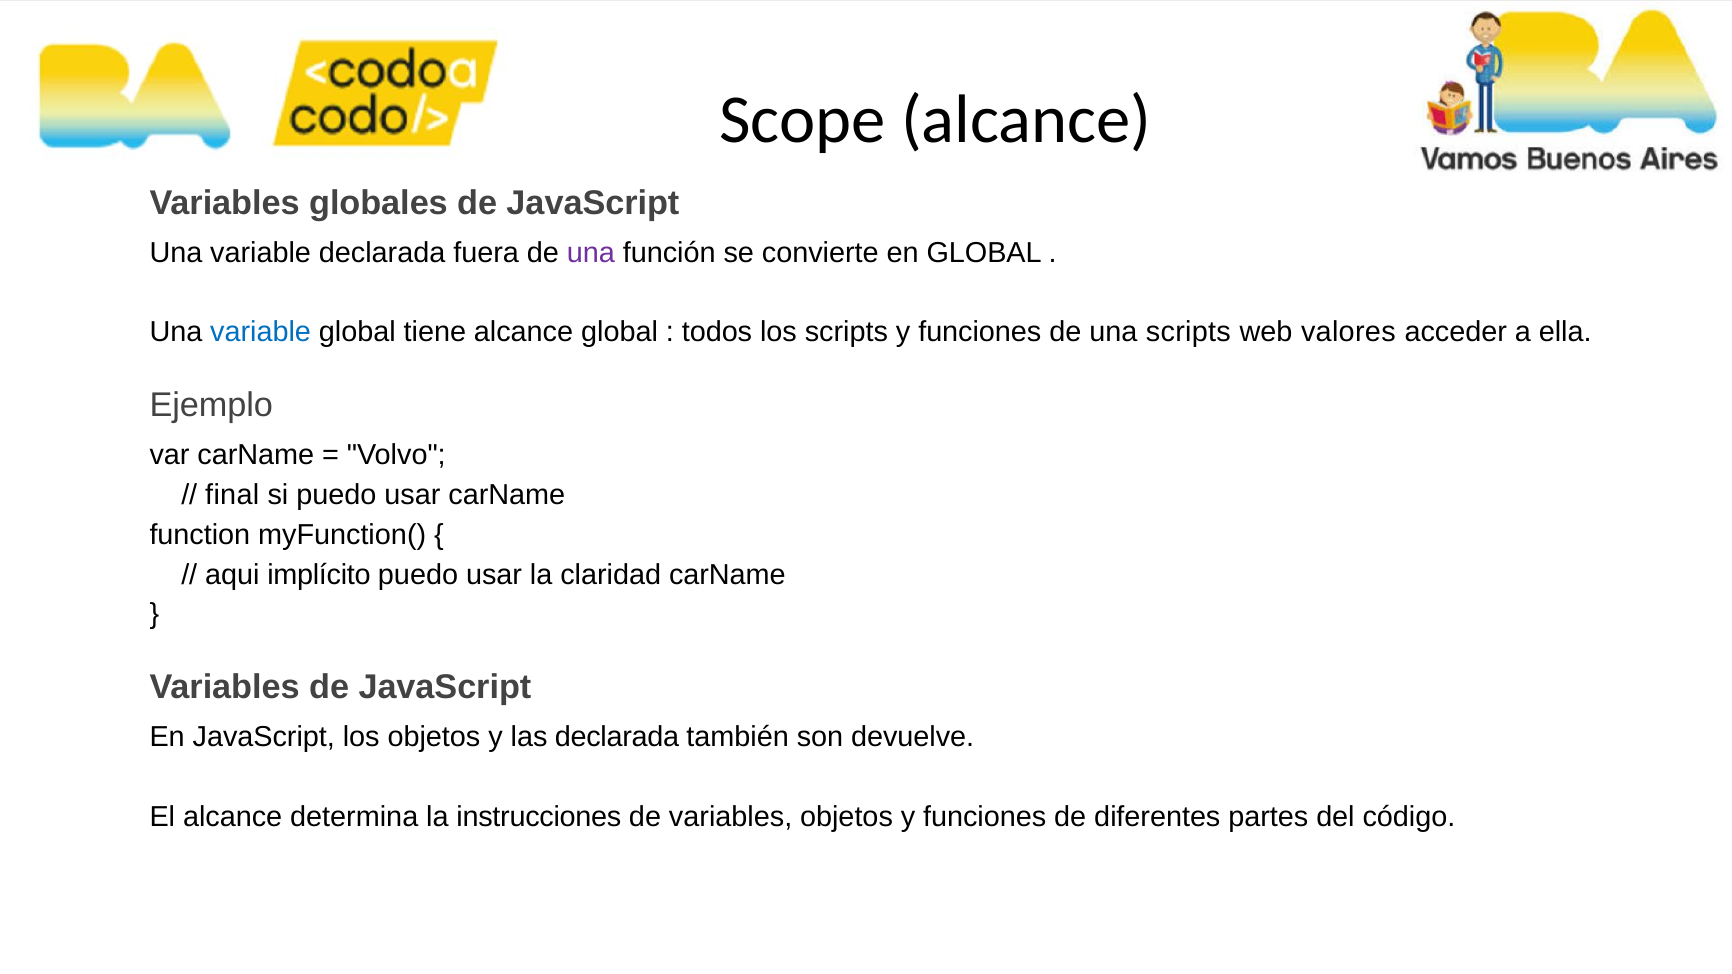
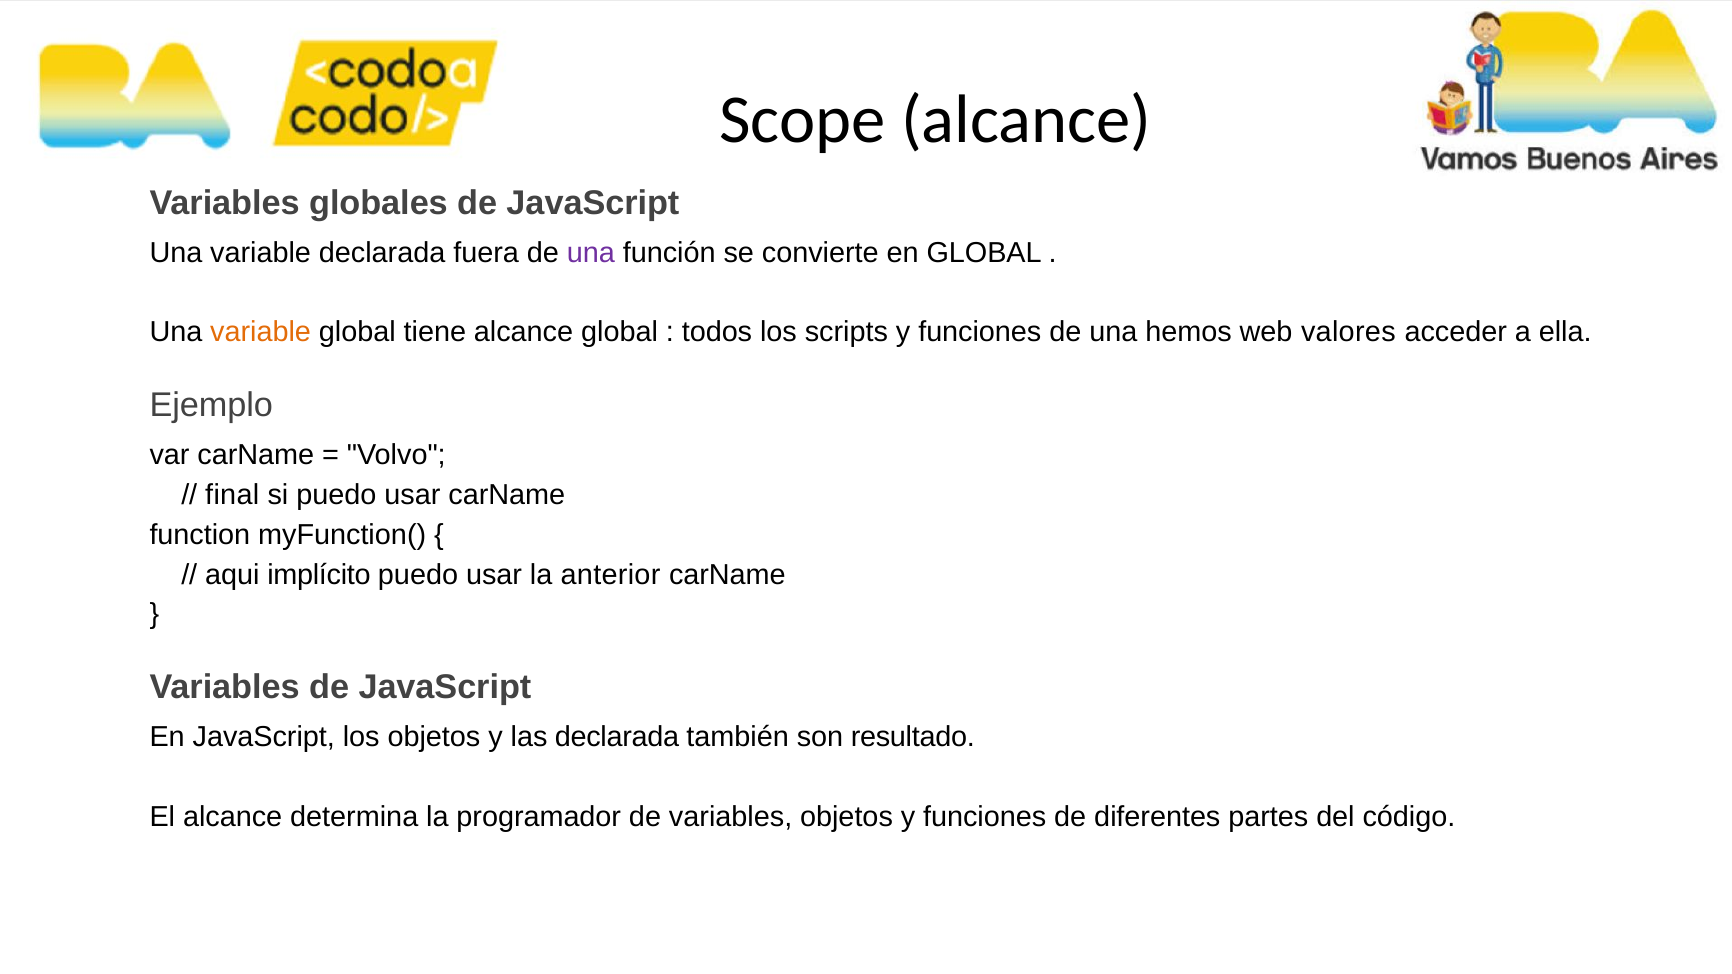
variable at (261, 332) colour: blue -> orange
una scripts: scripts -> hemos
claridad: claridad -> anterior
devuelve: devuelve -> resultado
instrucciones: instrucciones -> programador
